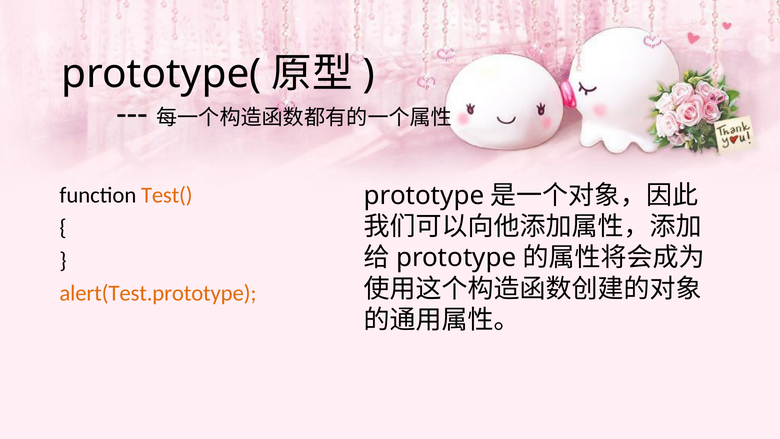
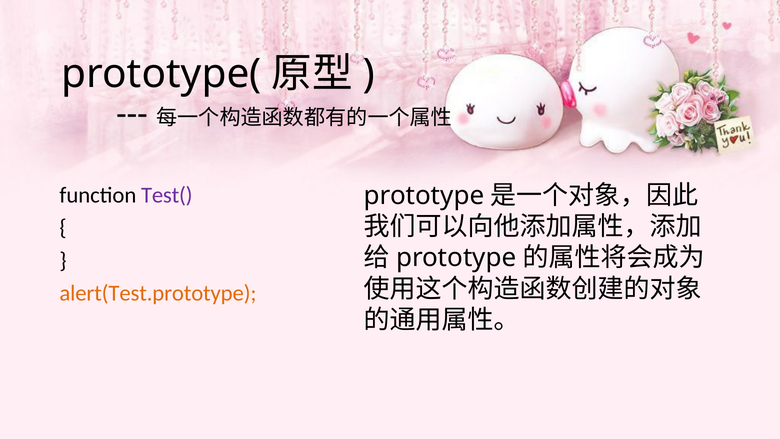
Test( colour: orange -> purple
